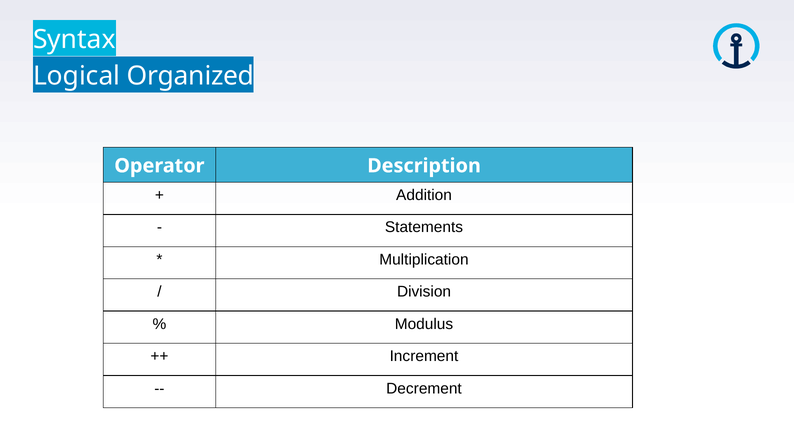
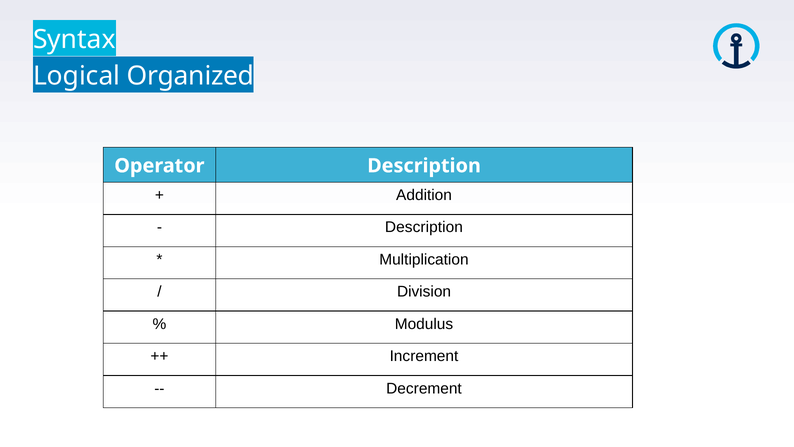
Statements at (424, 227): Statements -> Description
